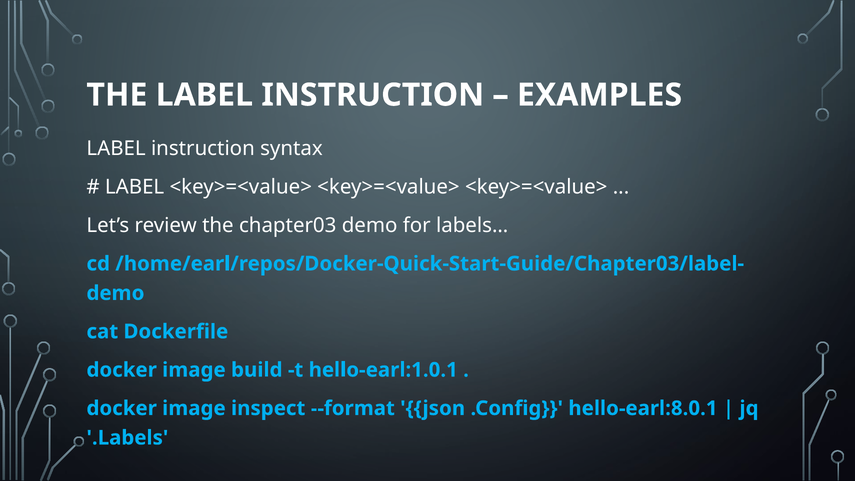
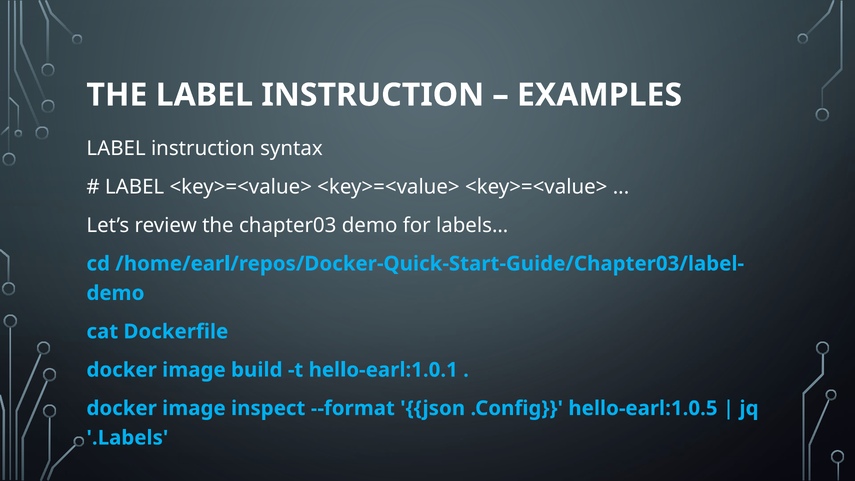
hello-earl:8.0.1: hello-earl:8.0.1 -> hello-earl:1.0.5
